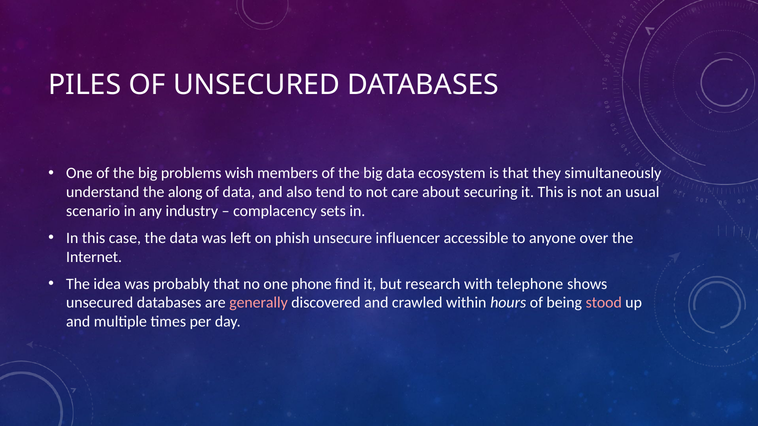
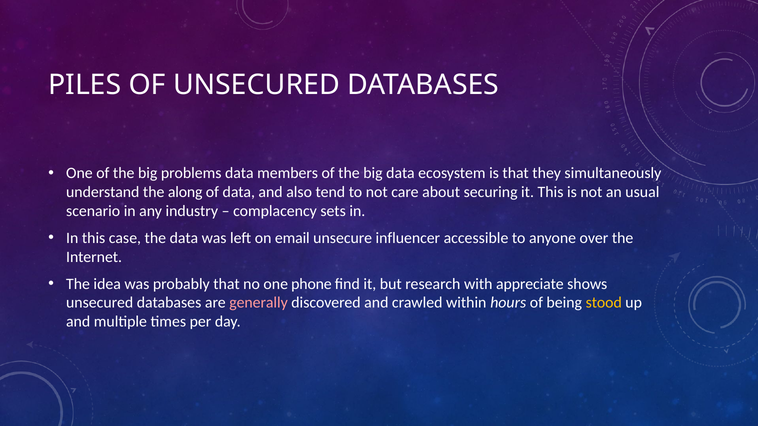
problems wish: wish -> data
phish: phish -> email
telephone: telephone -> appreciate
stood colour: pink -> yellow
